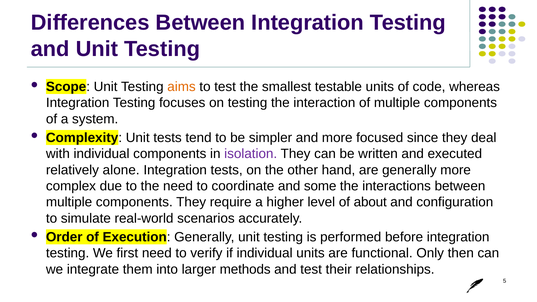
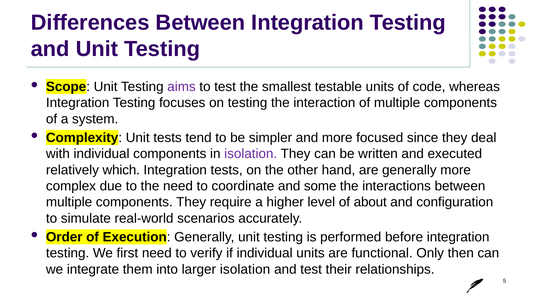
aims colour: orange -> purple
alone: alone -> which
larger methods: methods -> isolation
